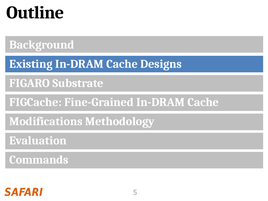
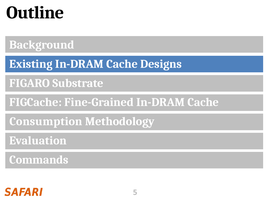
Modifications: Modifications -> Consumption
